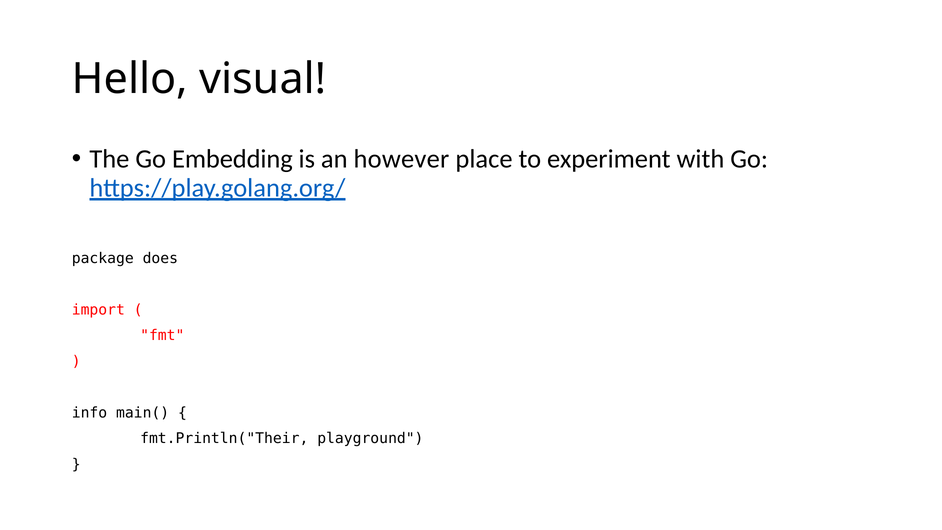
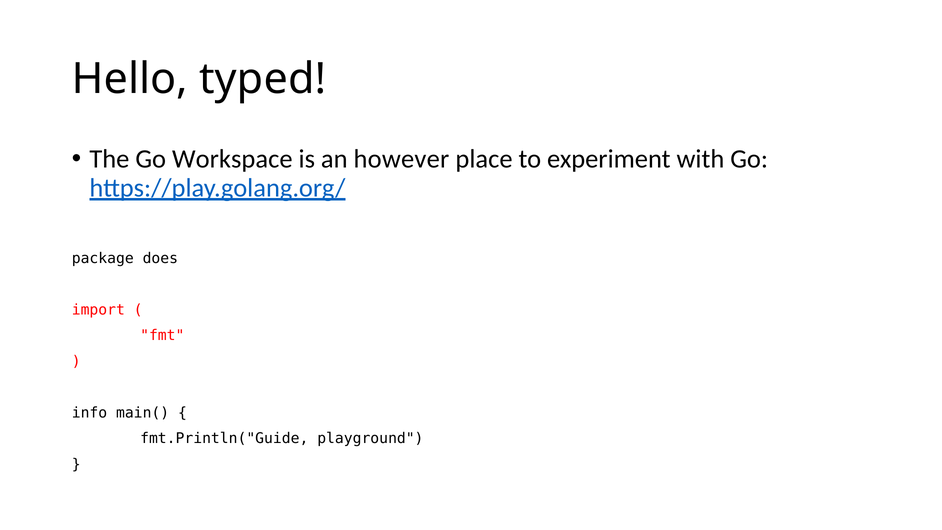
visual: visual -> typed
Embedding: Embedding -> Workspace
fmt.Println("Their: fmt.Println("Their -> fmt.Println("Guide
